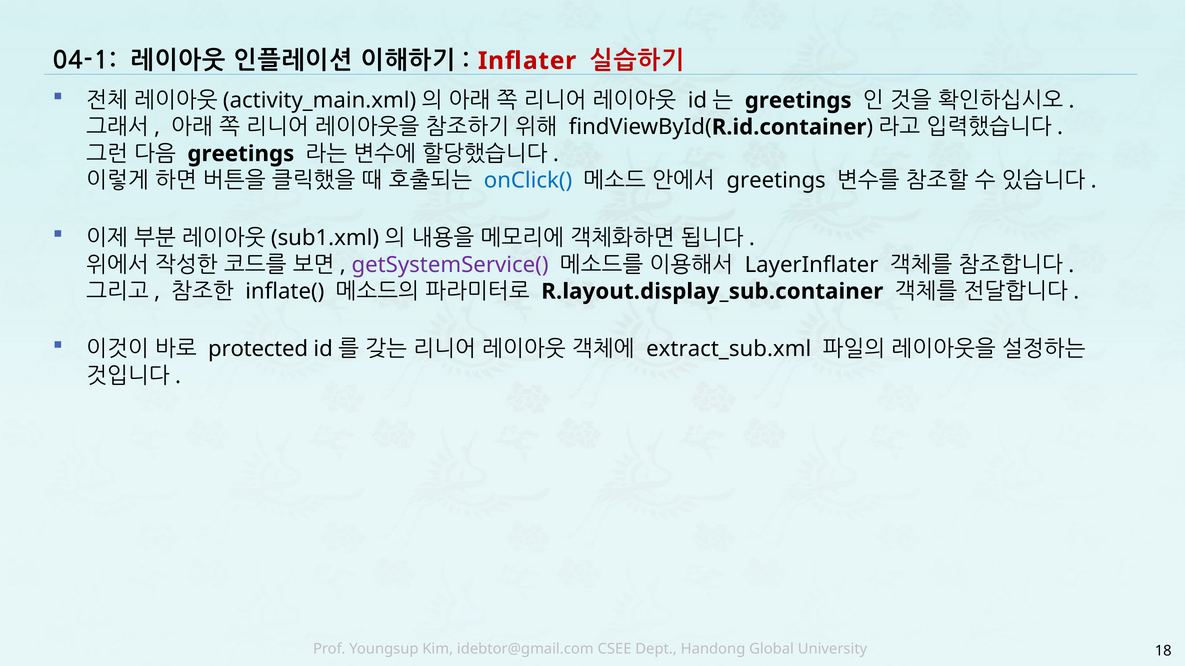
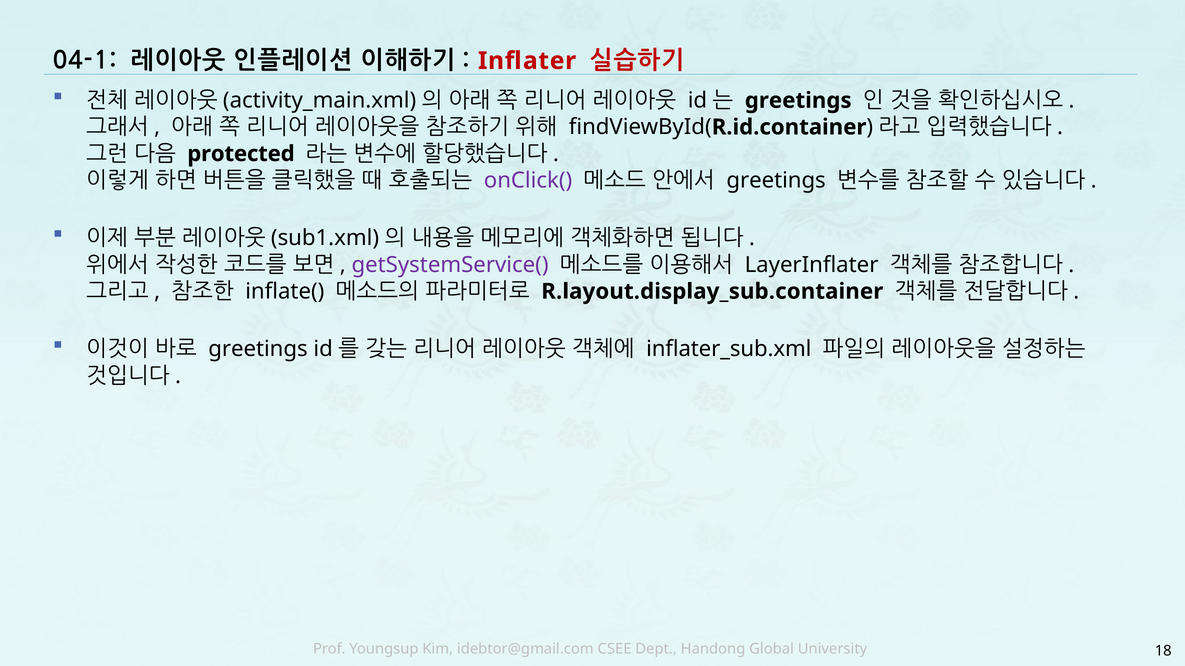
greetings at (241, 154): greetings -> protected
onClick( colour: blue -> purple
protected at (258, 349): protected -> greetings
extract_sub.xml: extract_sub.xml -> inflater_sub.xml
